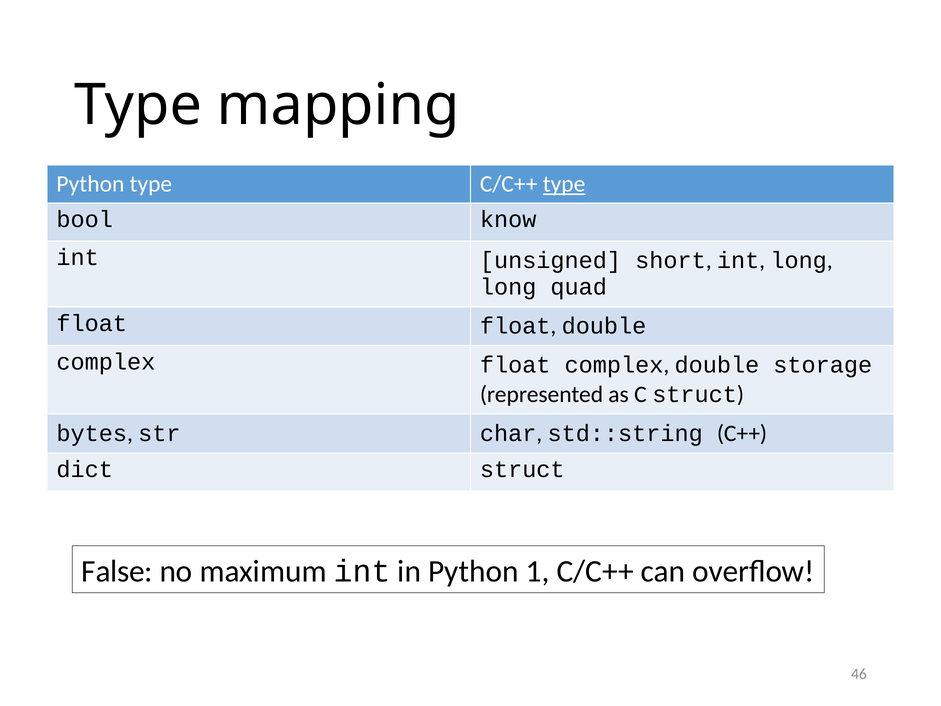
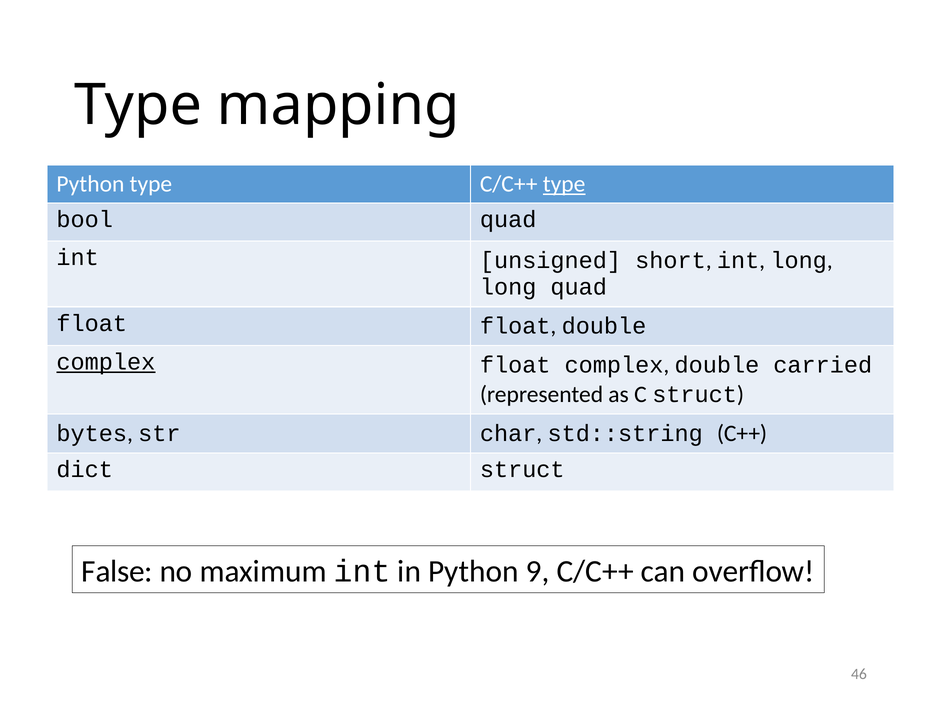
bool know: know -> quad
complex at (106, 362) underline: none -> present
storage: storage -> carried
1: 1 -> 9
